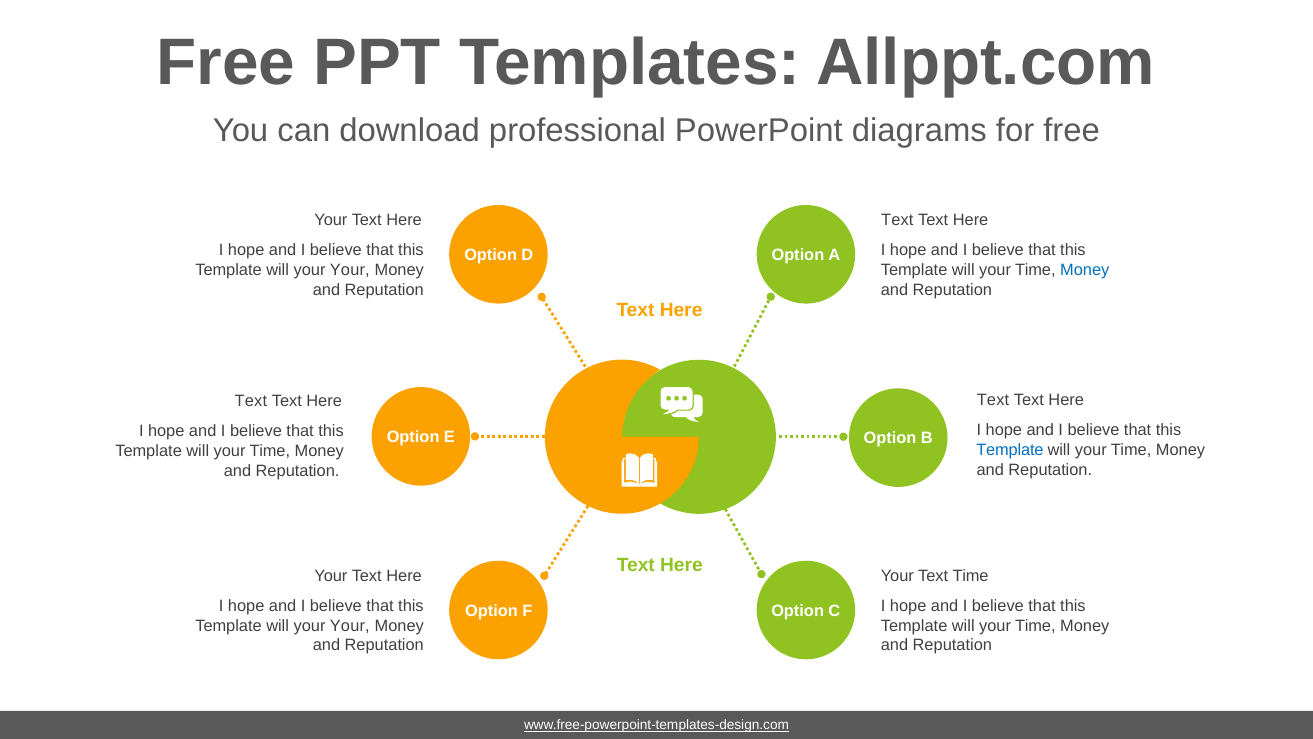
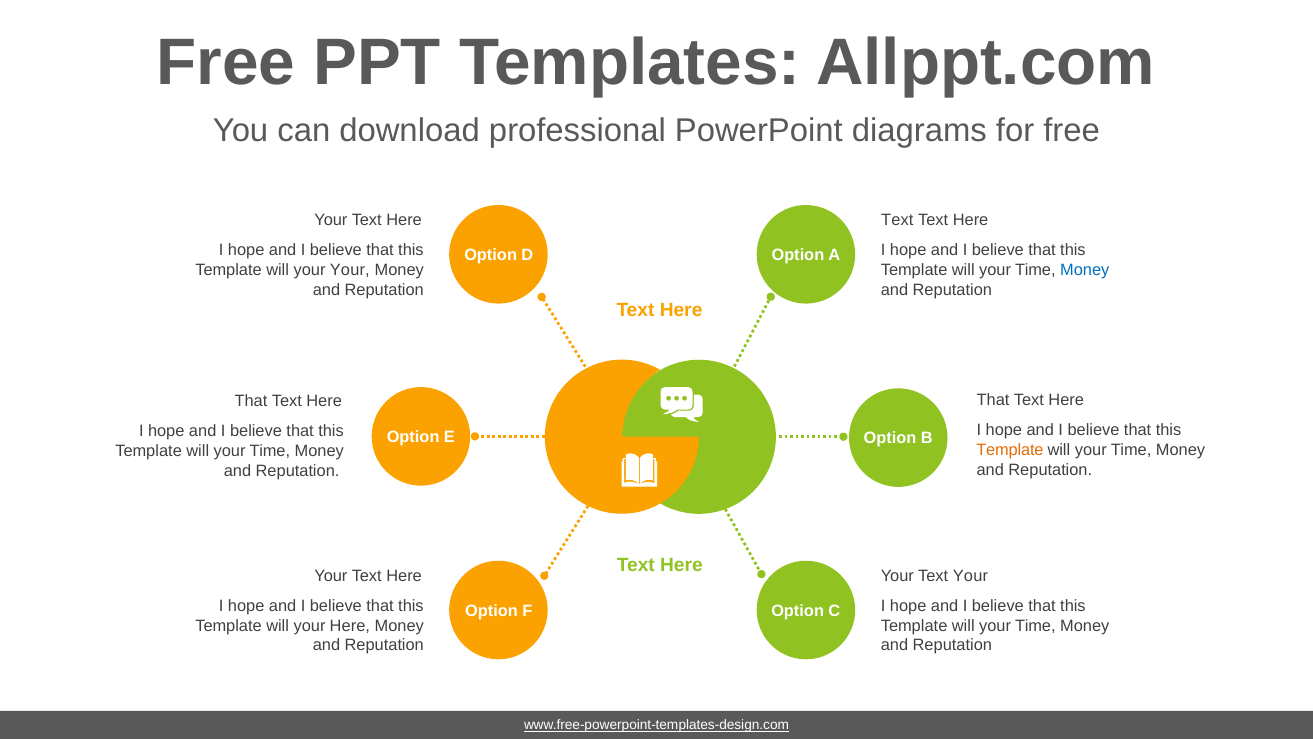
Text at (993, 400): Text -> That
Text at (251, 401): Text -> That
Template at (1010, 450) colour: blue -> orange
Text Time: Time -> Your
Your at (350, 625): Your -> Here
